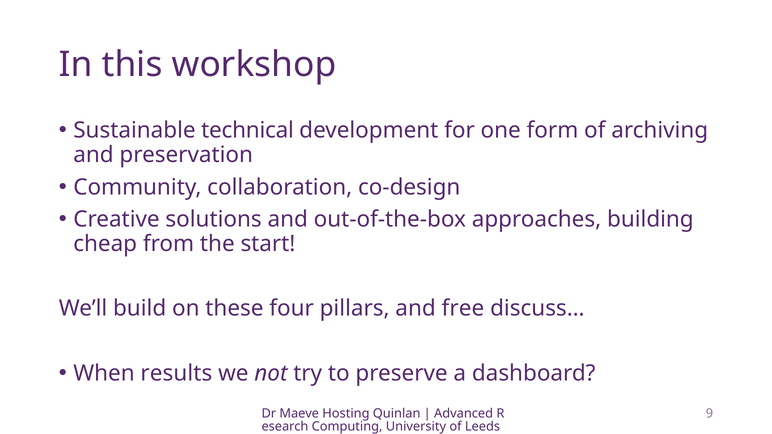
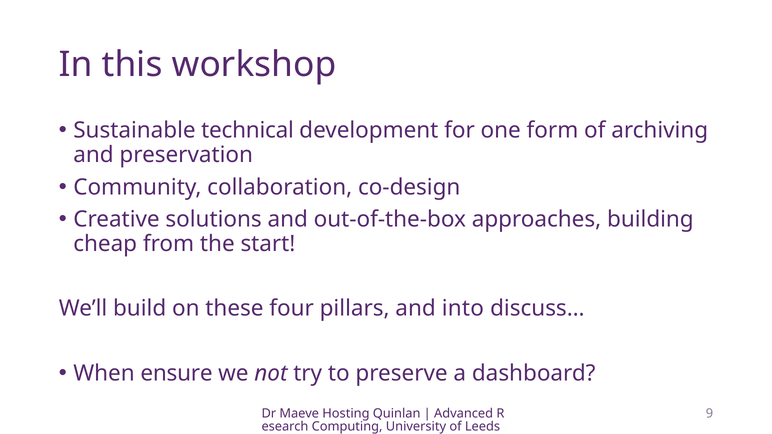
free: free -> into
results: results -> ensure
